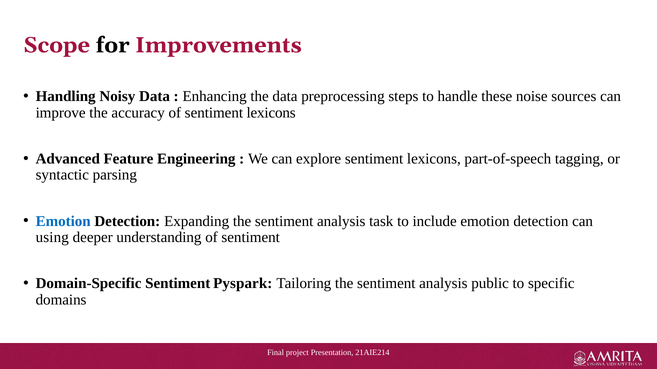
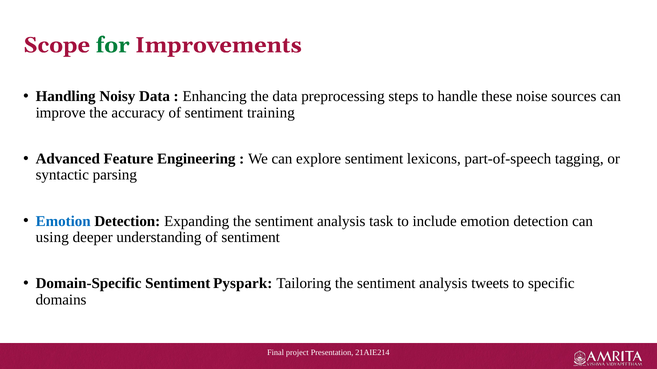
for colour: black -> green
of sentiment lexicons: lexicons -> training
public: public -> tweets
